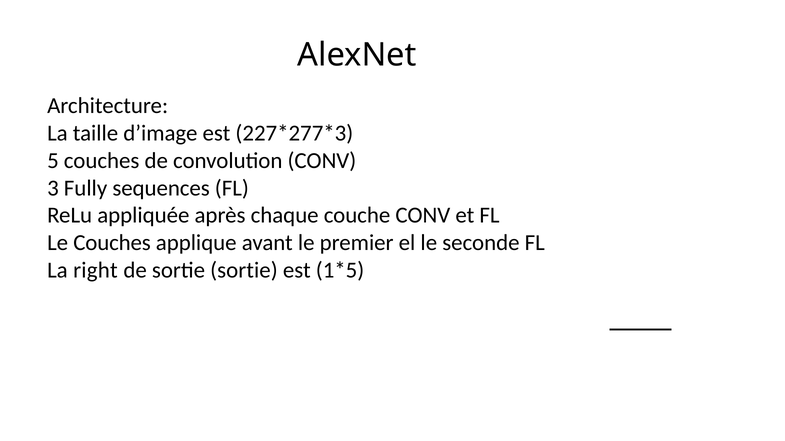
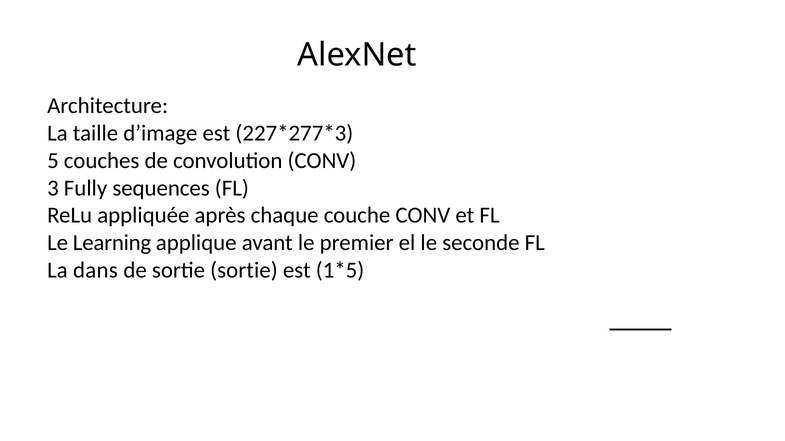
Le Couches: Couches -> Learning
right: right -> dans
